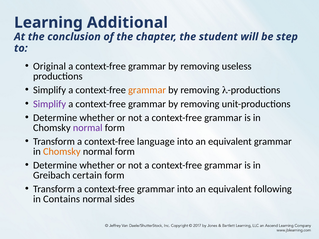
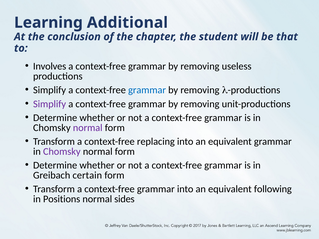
step: step -> that
Original: Original -> Involves
grammar at (147, 90) colour: orange -> blue
language: language -> replacing
Chomsky at (62, 152) colour: orange -> purple
Contains: Contains -> Positions
